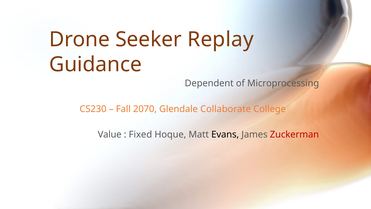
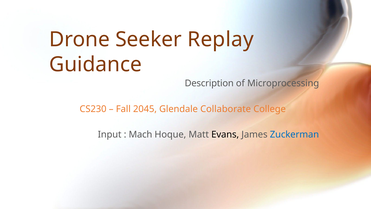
Dependent: Dependent -> Description
2070: 2070 -> 2045
Value: Value -> Input
Fixed: Fixed -> Mach
Zuckerman colour: red -> blue
